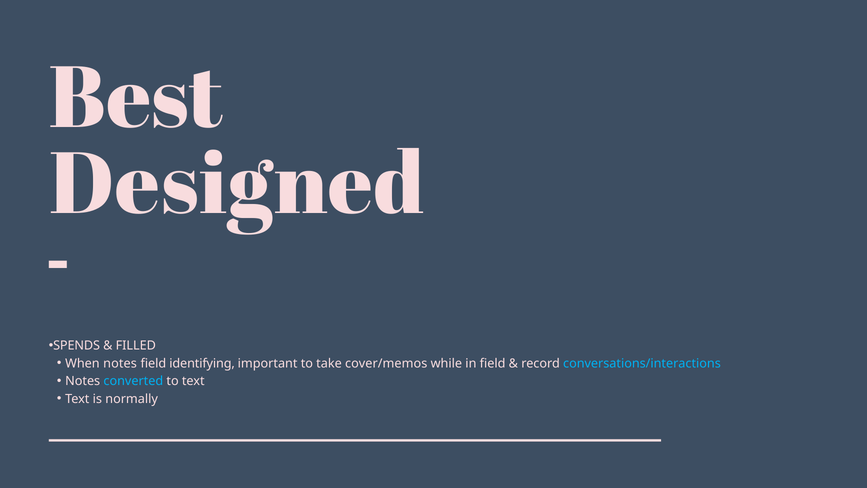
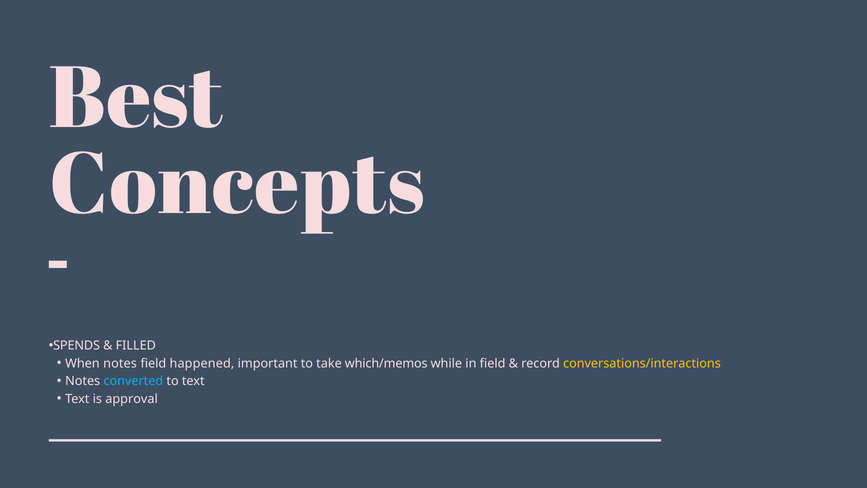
Designed: Designed -> Concepts
identifying: identifying -> happened
cover/memos: cover/memos -> which/memos
conversations/interactions colour: light blue -> yellow
normally: normally -> approval
